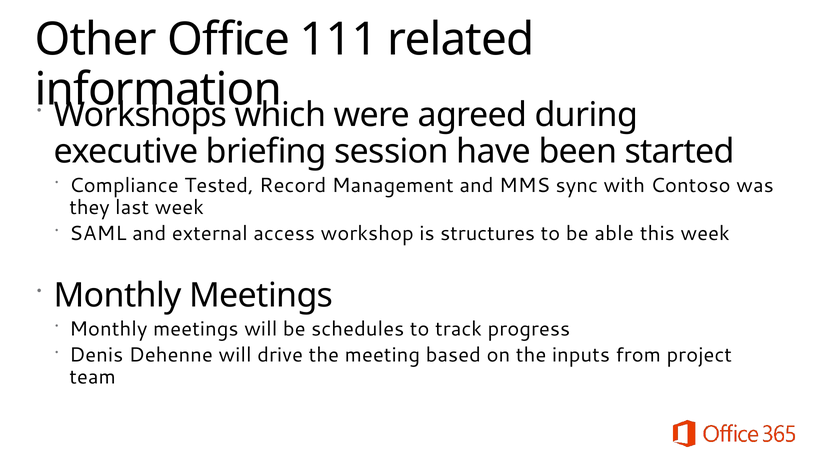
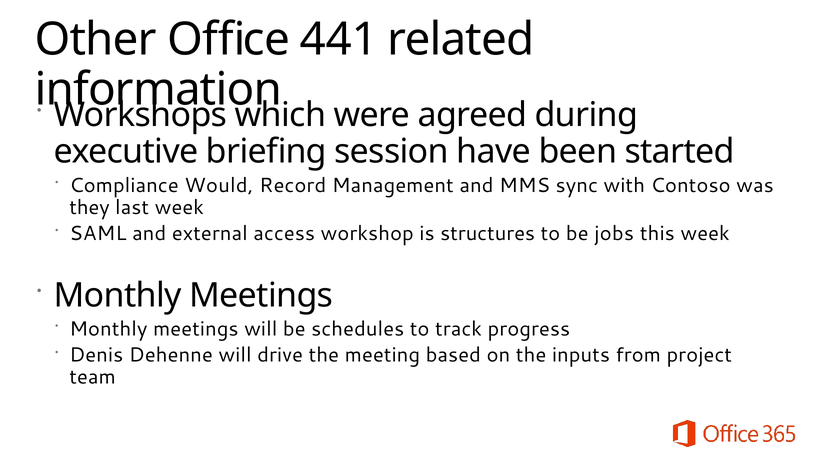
111: 111 -> 441
Tested: Tested -> Would
able: able -> jobs
